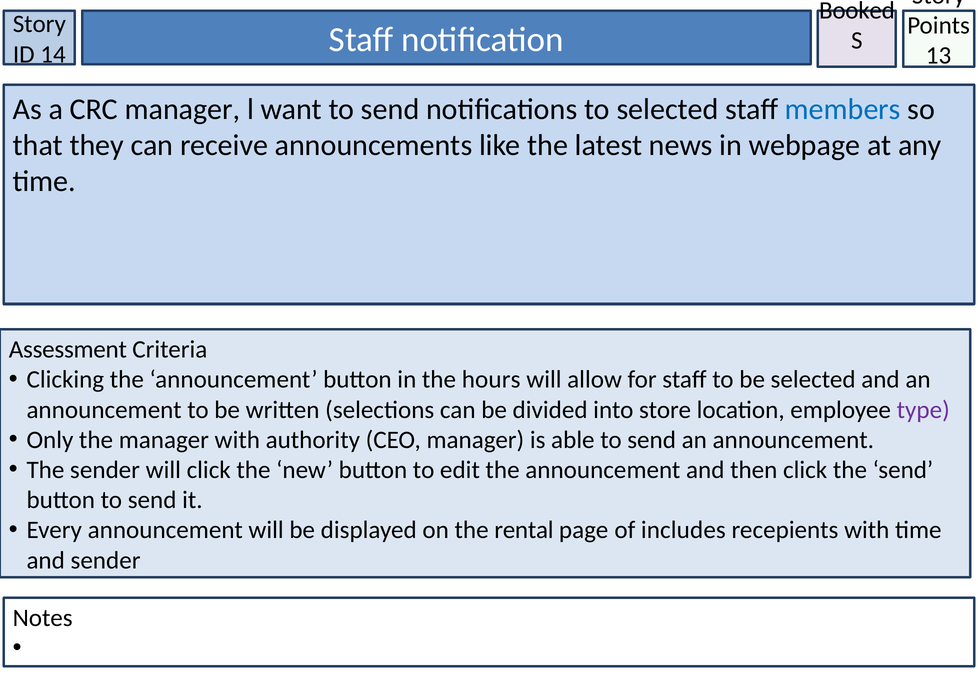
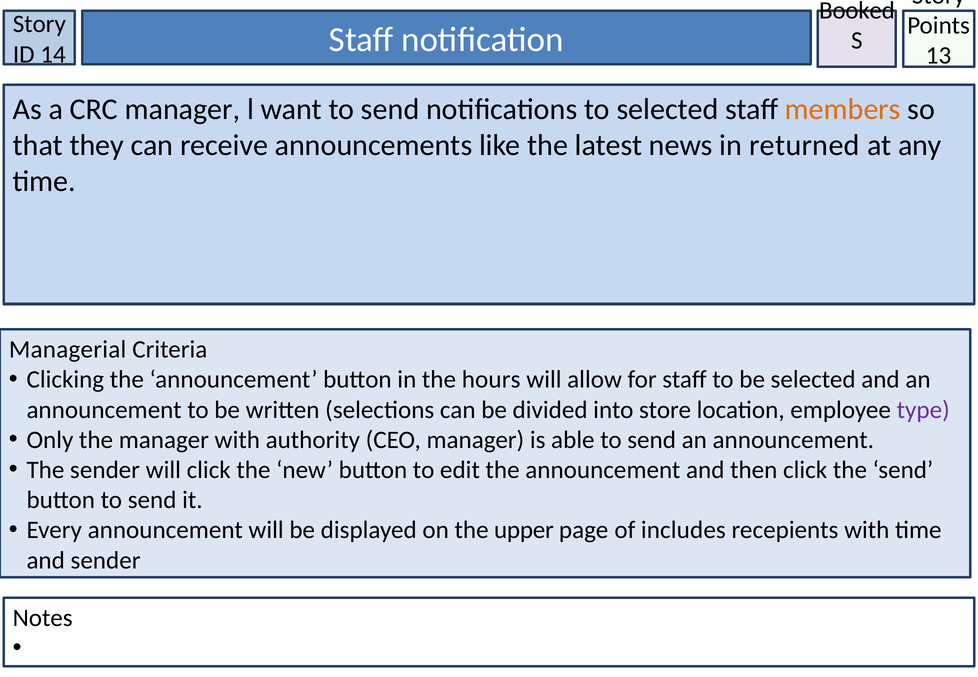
members colour: blue -> orange
webpage: webpage -> returned
Assessment: Assessment -> Managerial
rental: rental -> upper
